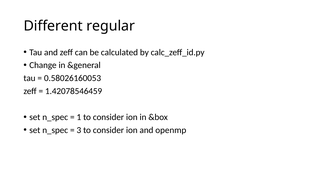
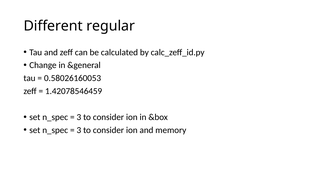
1 at (79, 117): 1 -> 3
openmp: openmp -> memory
